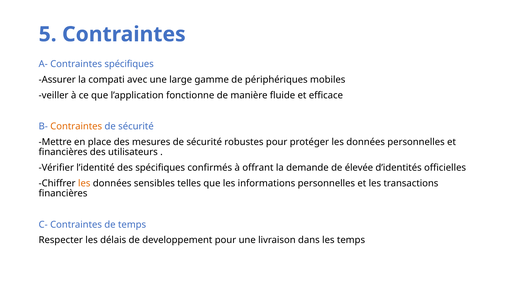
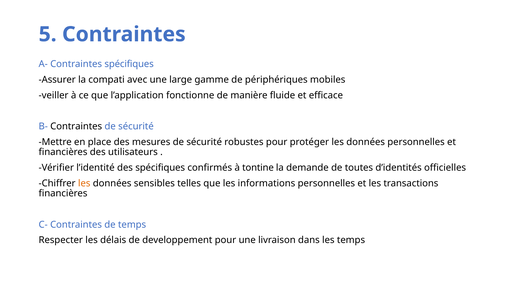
Contraintes at (76, 126) colour: orange -> black
offrant: offrant -> tontine
élevée: élevée -> toutes
